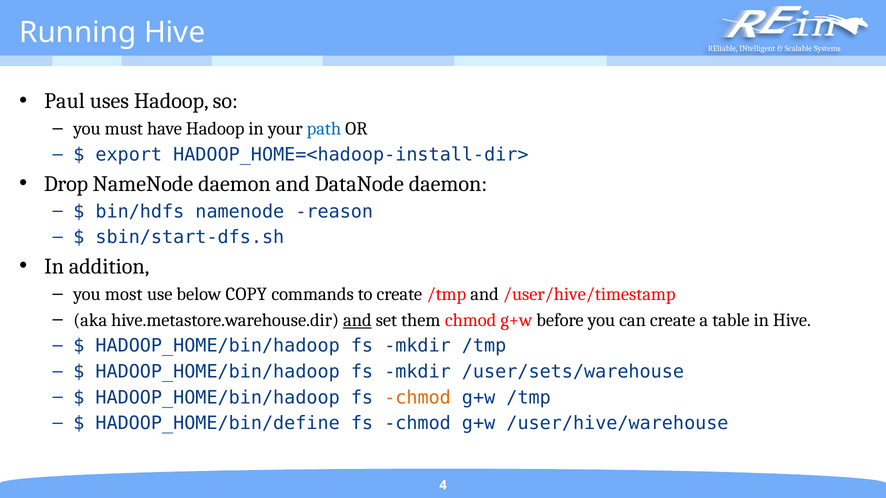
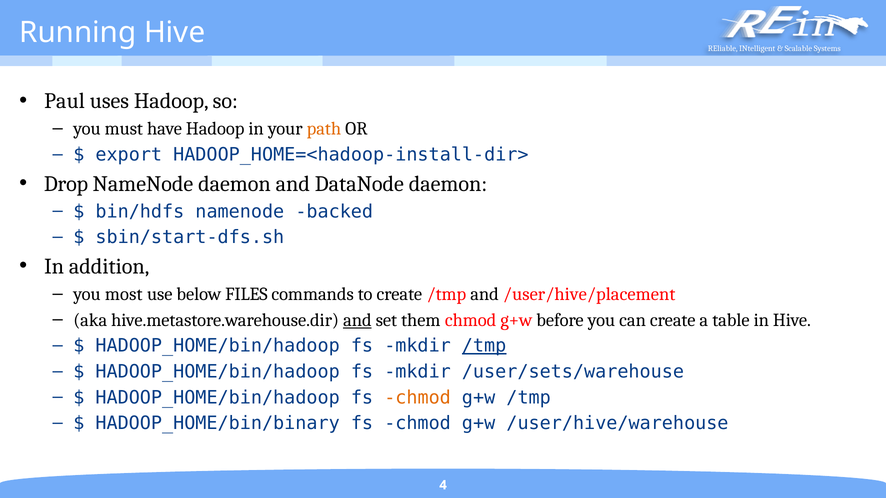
path colour: blue -> orange
reason: reason -> backed
COPY: COPY -> FILES
/user/hive/timestamp: /user/hive/timestamp -> /user/hive/placement
/tmp at (484, 346) underline: none -> present
HADOOP_HOME/bin/define: HADOOP_HOME/bin/define -> HADOOP_HOME/bin/binary
